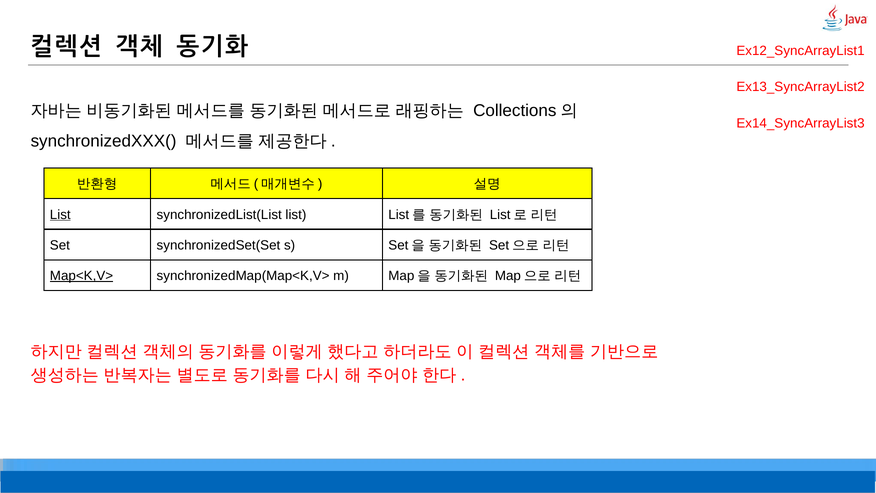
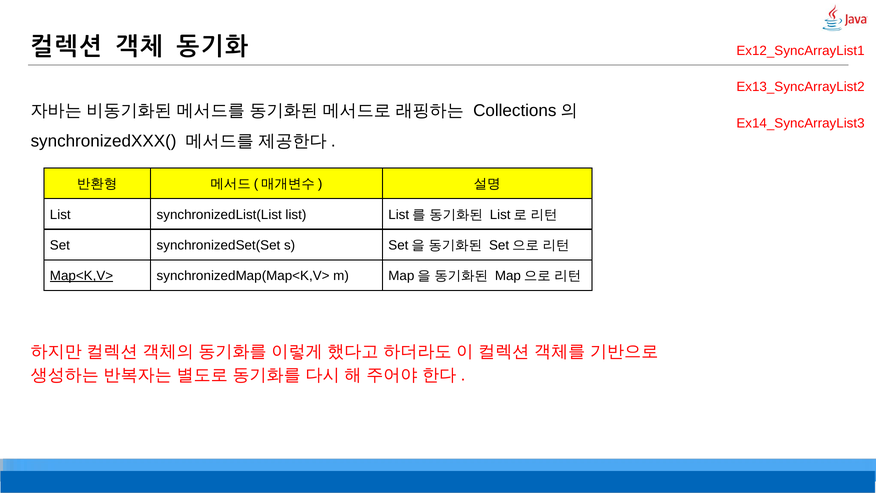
List at (60, 214) underline: present -> none
